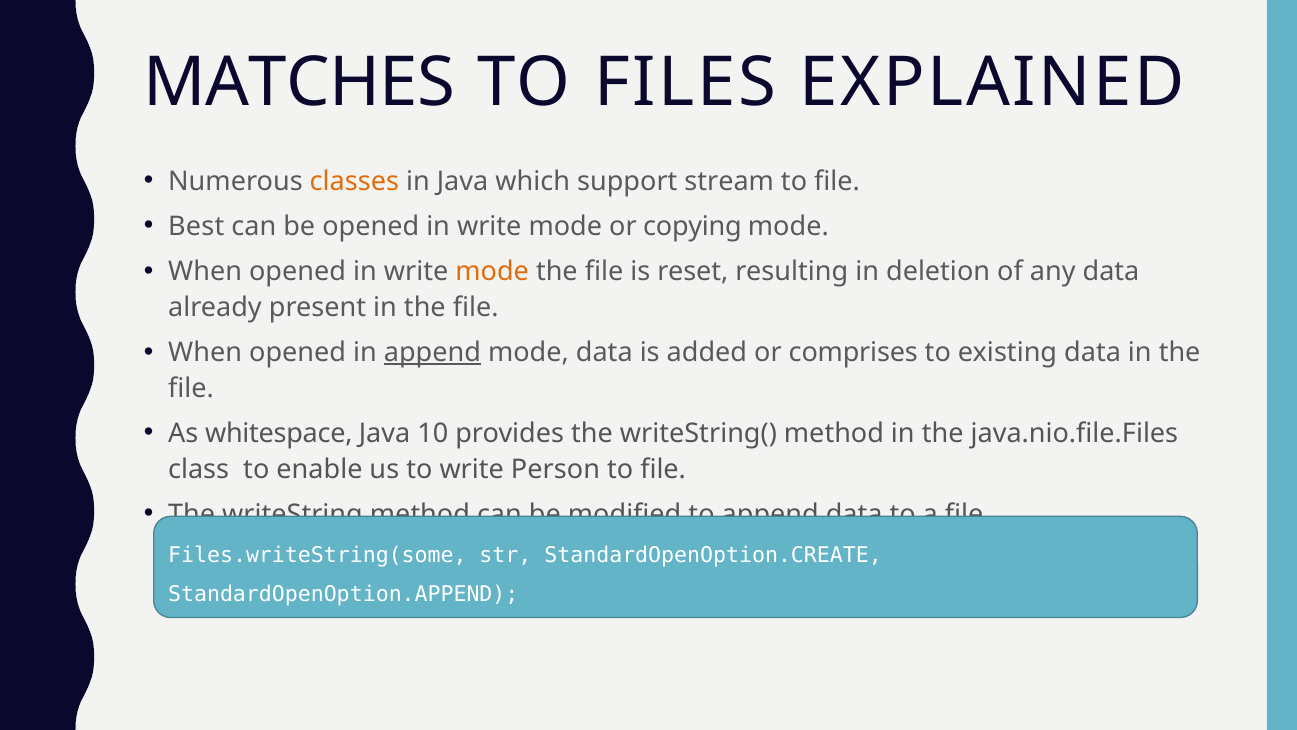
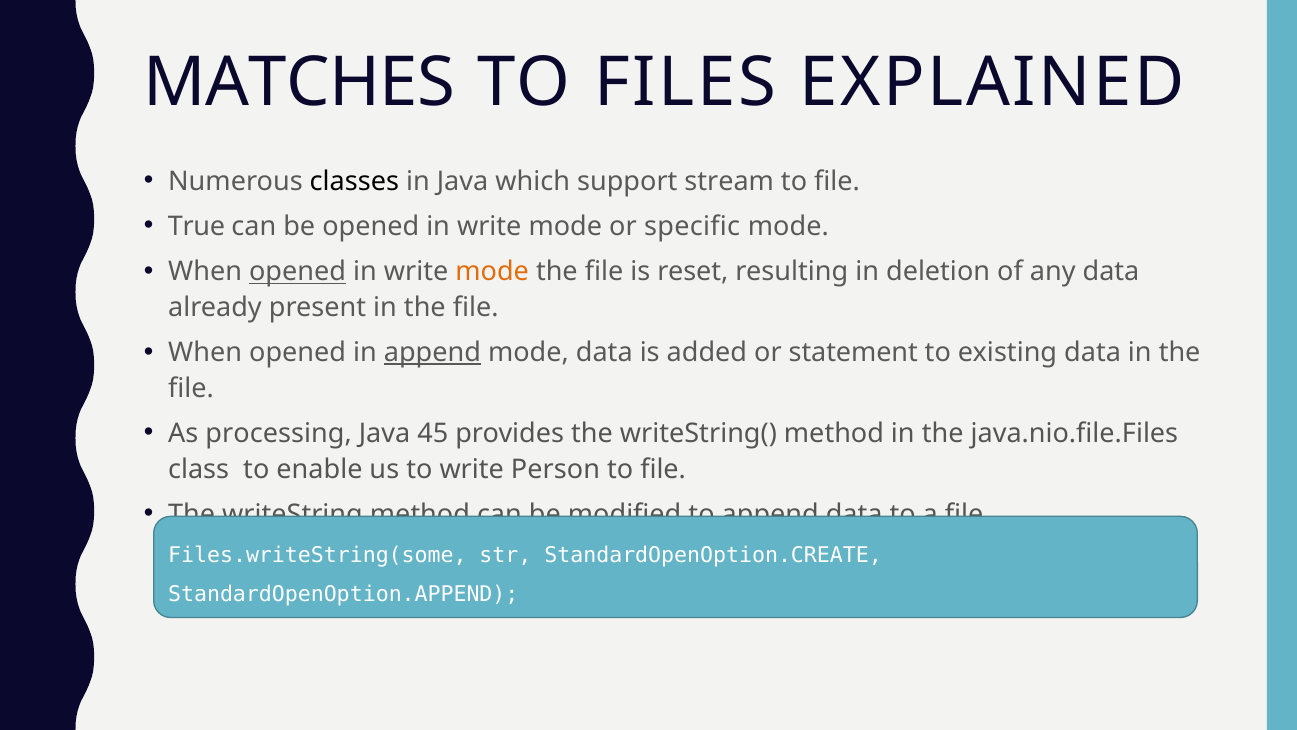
classes colour: orange -> black
Best: Best -> True
copying: copying -> specific
opened at (298, 272) underline: none -> present
comprises: comprises -> statement
whitespace: whitespace -> processing
10: 10 -> 45
